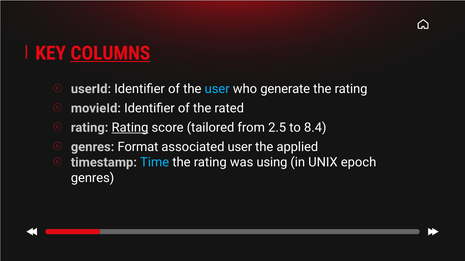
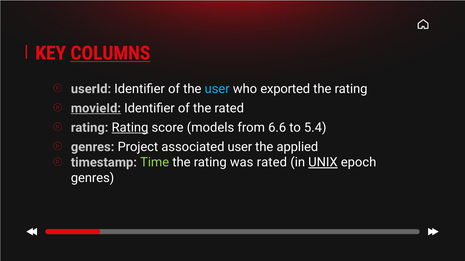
generate: generate -> exported
movieId underline: none -> present
tailored: tailored -> models
2.5: 2.5 -> 6.6
8.4: 8.4 -> 5.4
Format: Format -> Project
Time colour: light blue -> light green
was using: using -> rated
UNIX underline: none -> present
